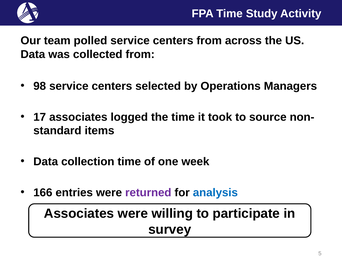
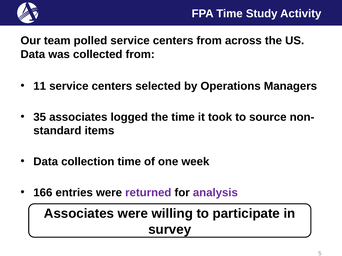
98: 98 -> 11
17: 17 -> 35
analysis colour: blue -> purple
